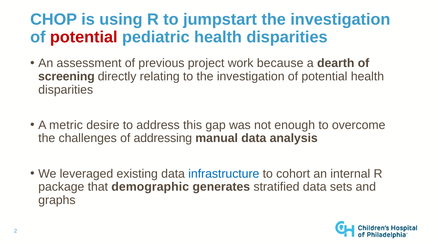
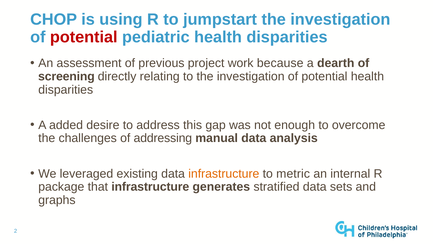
metric: metric -> added
infrastructure at (224, 173) colour: blue -> orange
cohort: cohort -> metric
that demographic: demographic -> infrastructure
